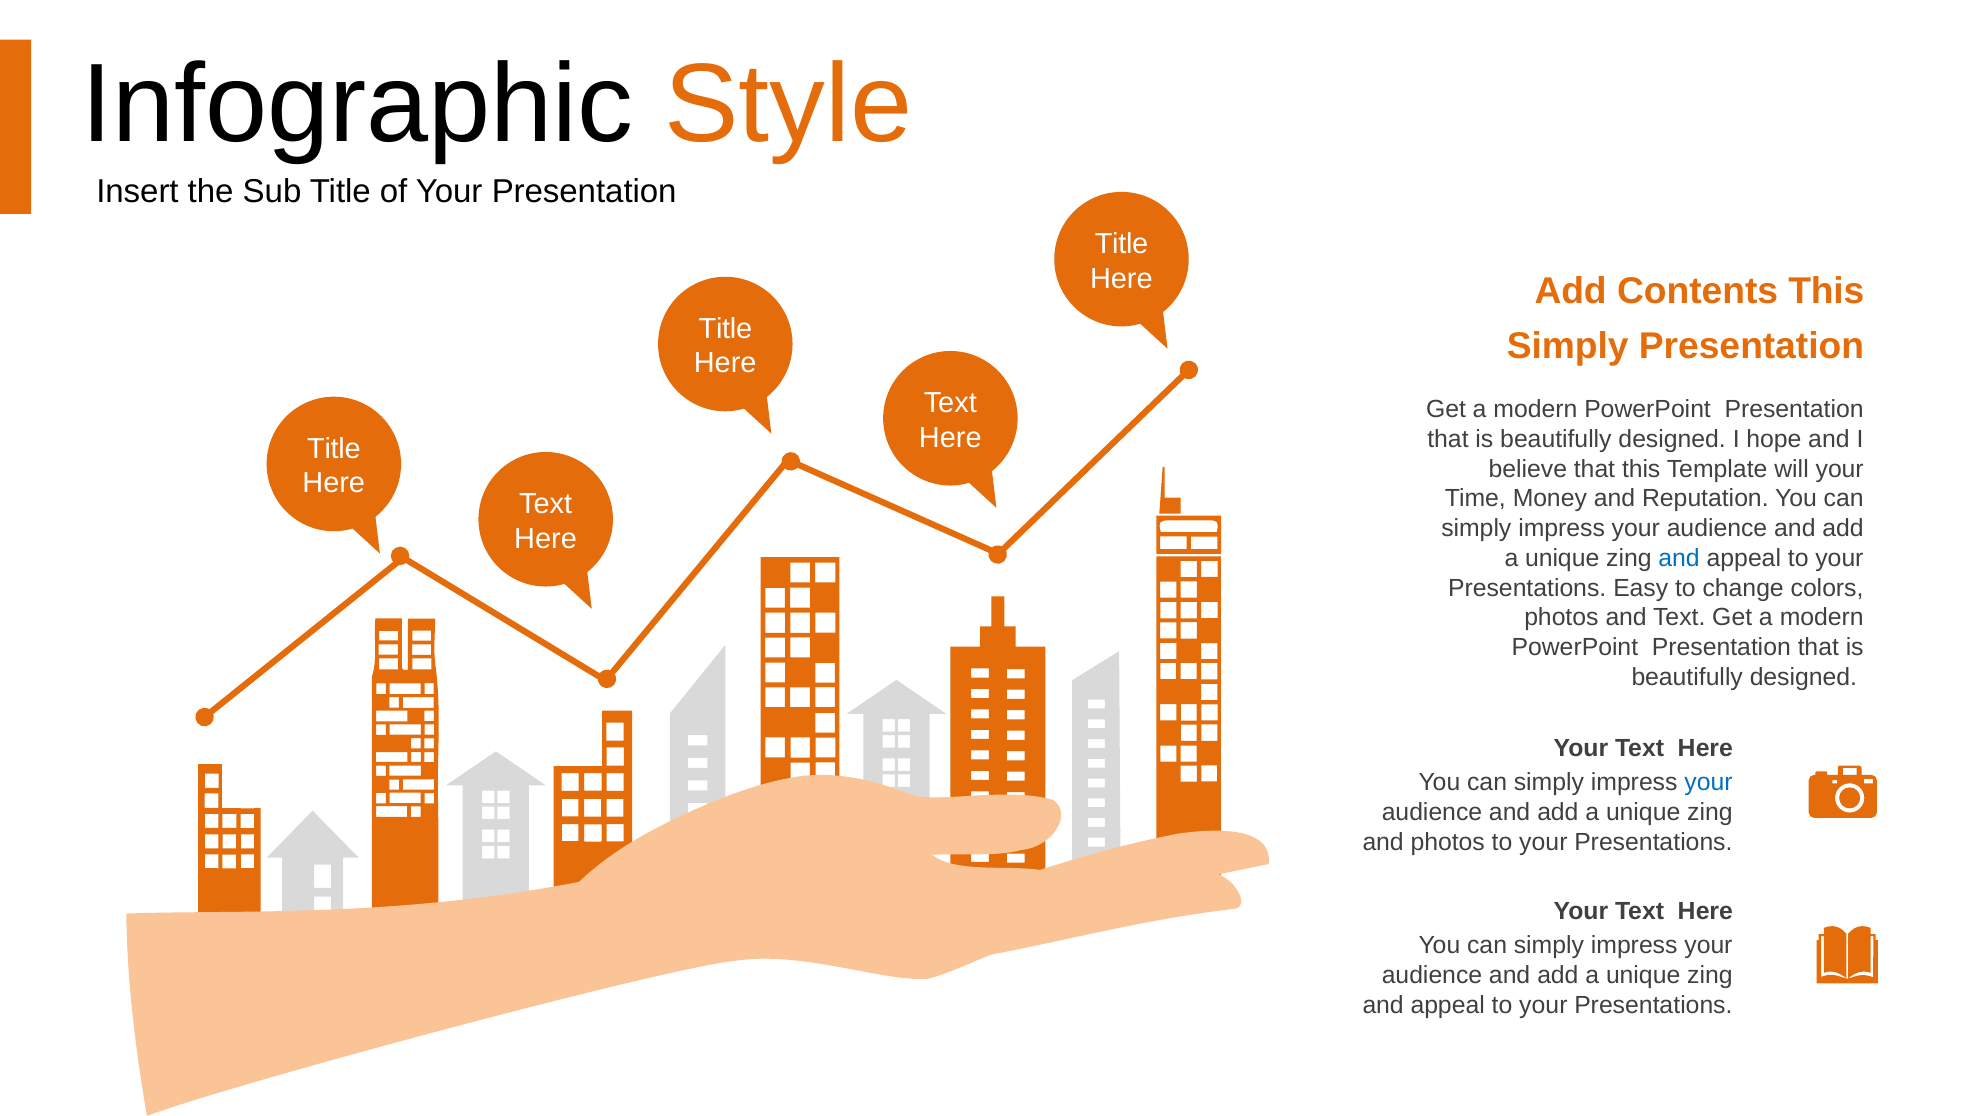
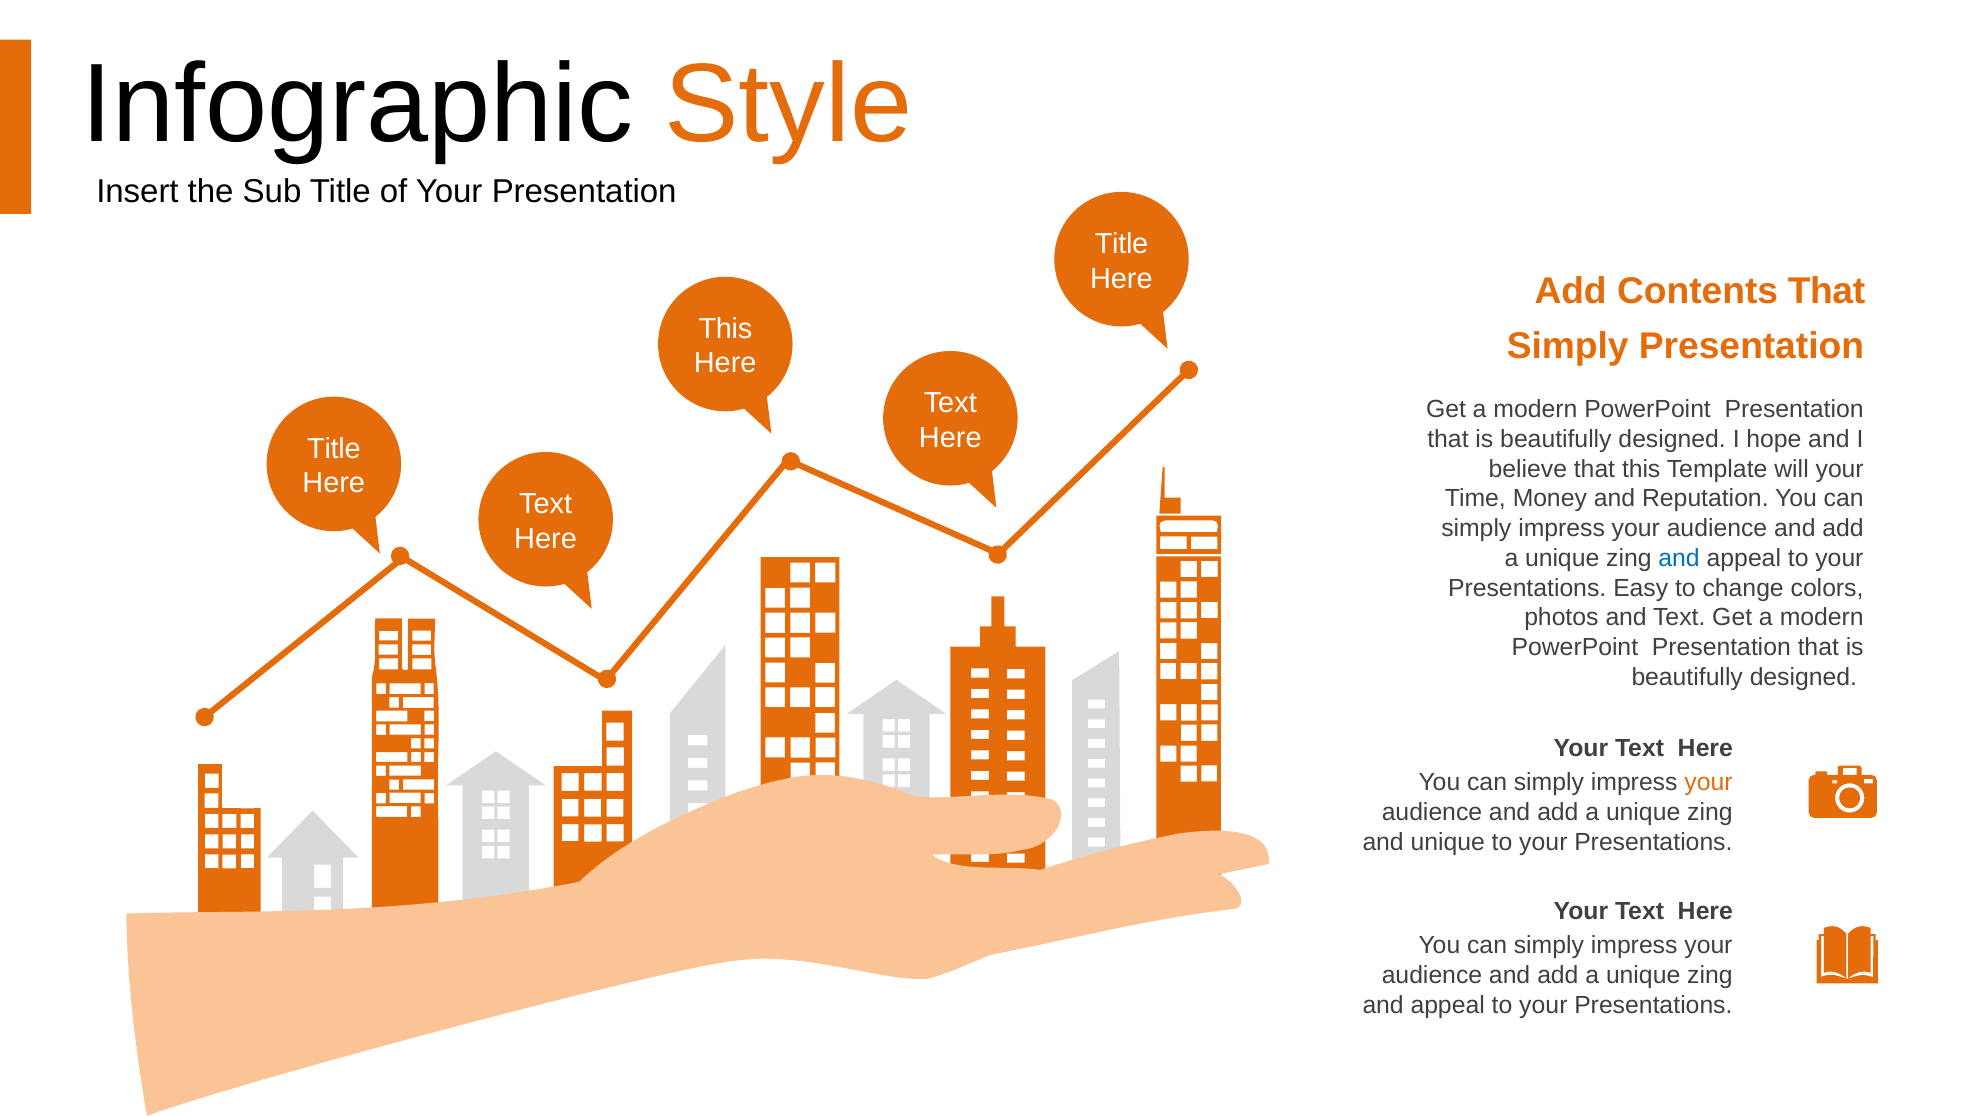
Contents This: This -> That
Title at (725, 329): Title -> This
your at (1708, 783) colour: blue -> orange
and photos: photos -> unique
